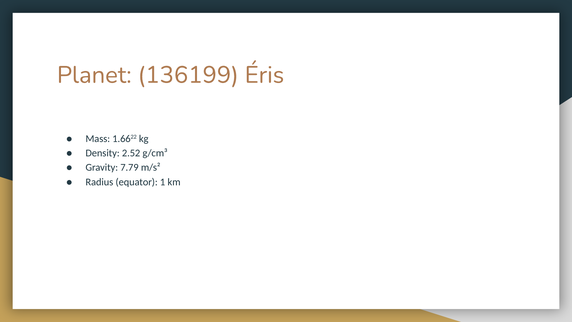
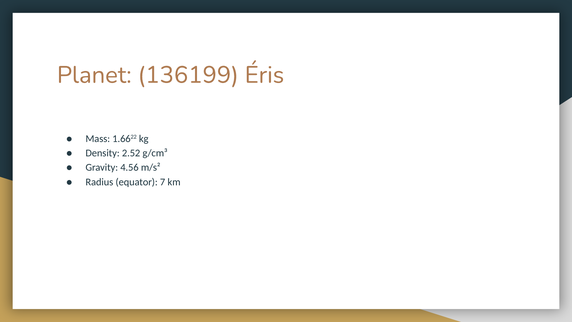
7.79: 7.79 -> 4.56
1: 1 -> 7
